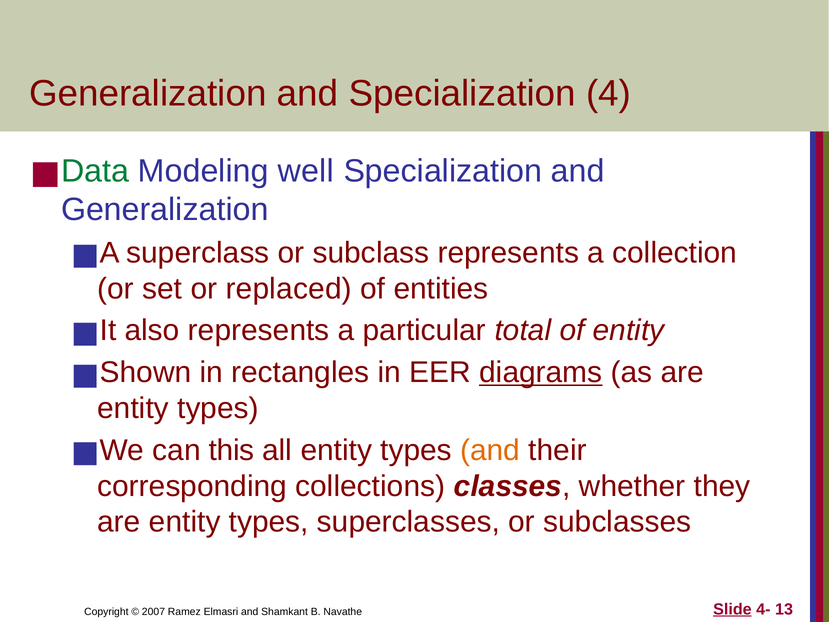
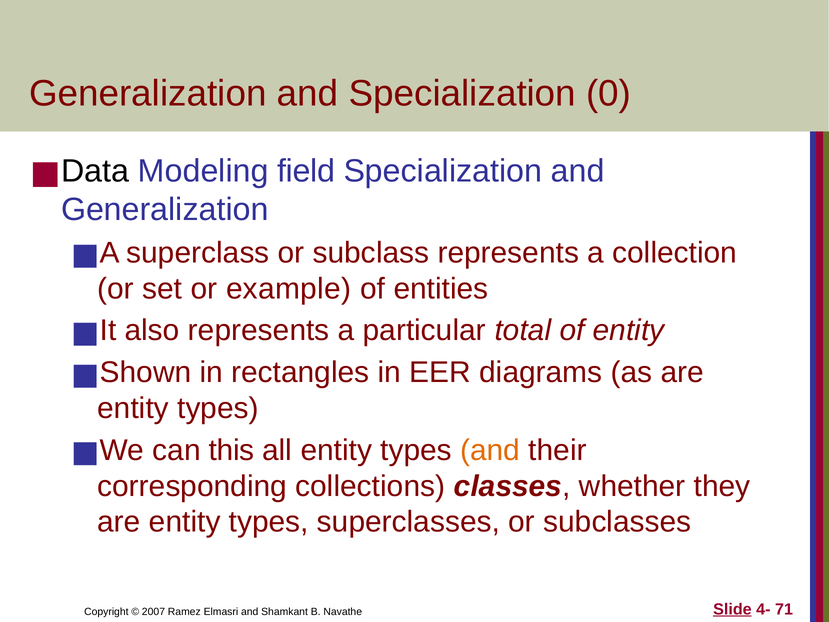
4: 4 -> 0
Data colour: green -> black
well: well -> field
replaced: replaced -> example
diagrams underline: present -> none
13: 13 -> 71
